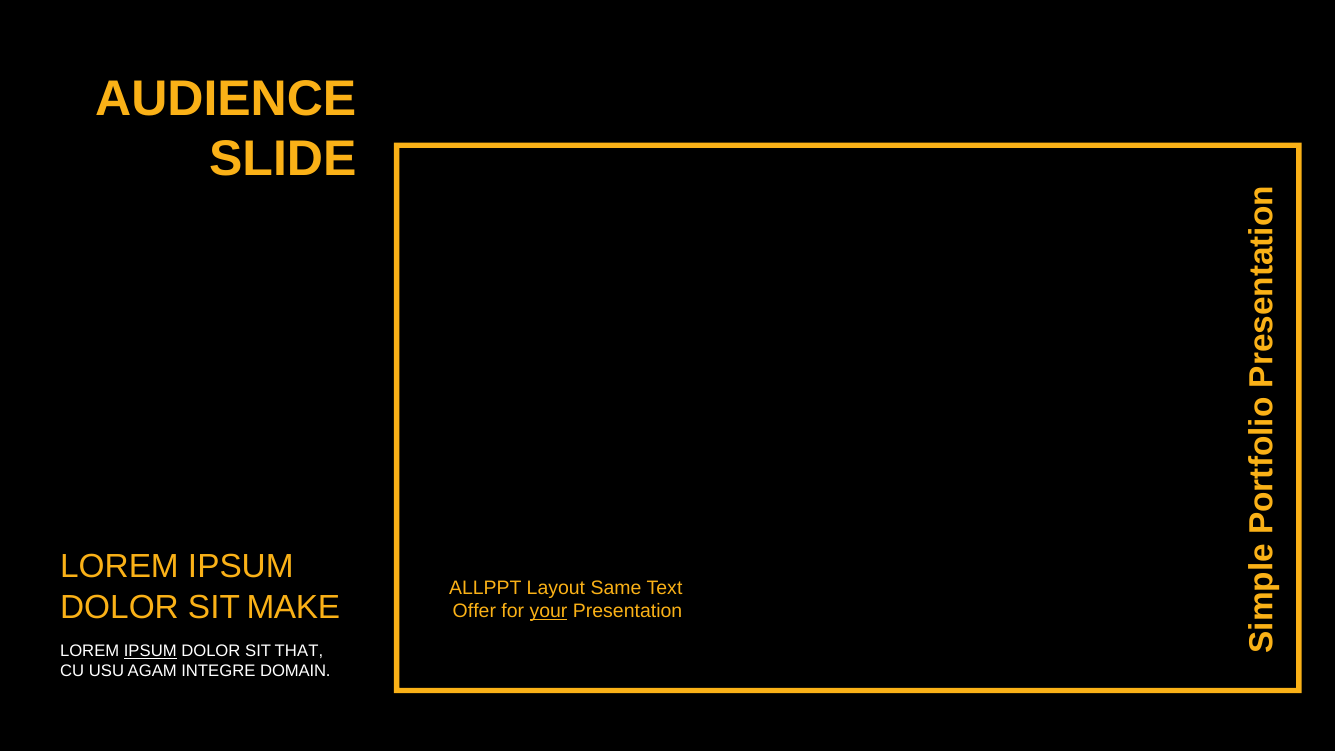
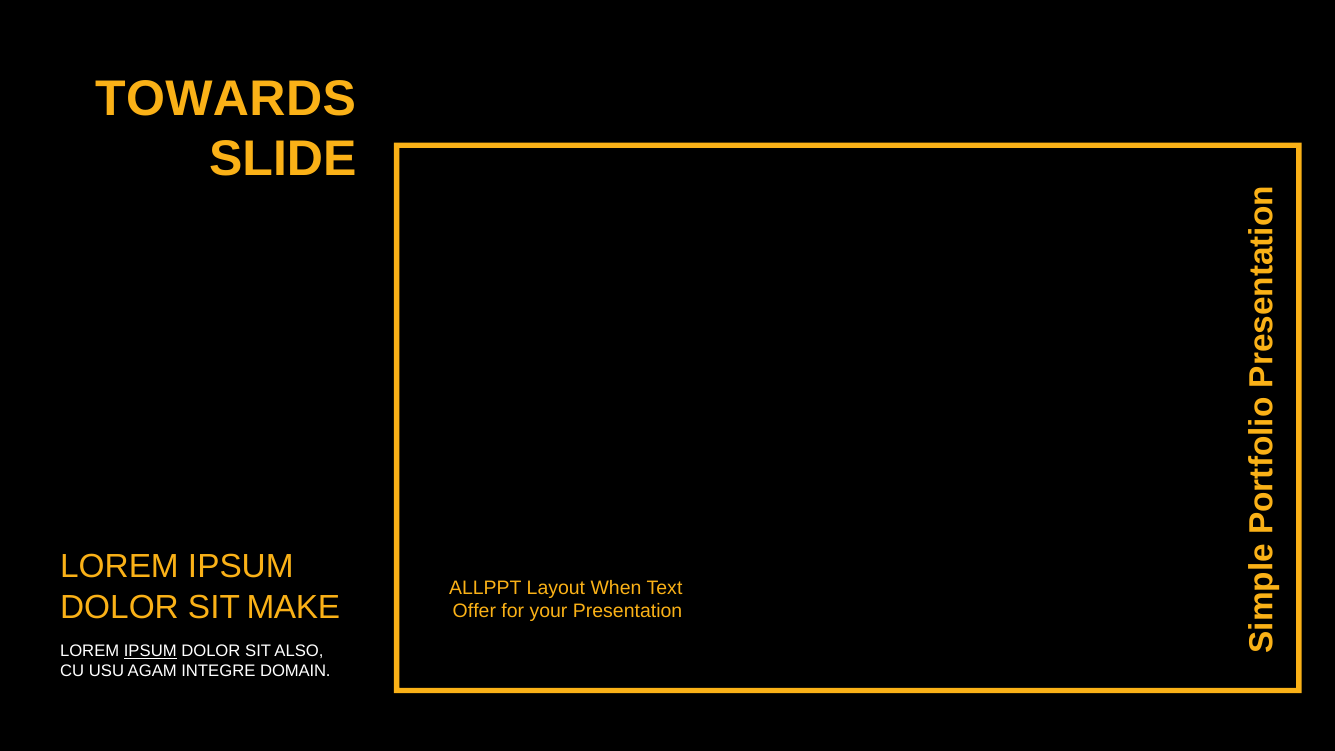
AUDIENCE: AUDIENCE -> TOWARDS
Same: Same -> When
your underline: present -> none
THAT: THAT -> ALSO
